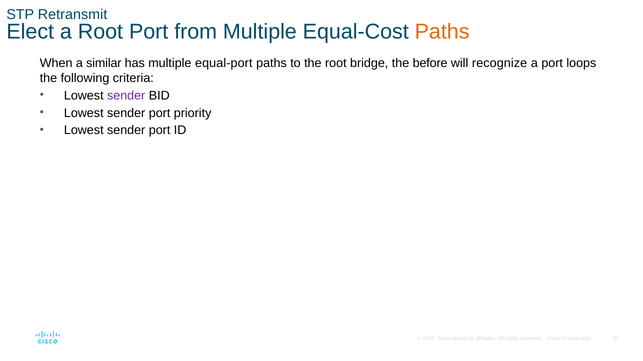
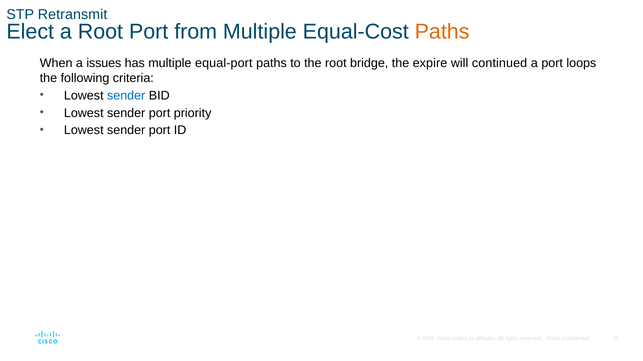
similar: similar -> issues
before: before -> expire
recognize: recognize -> continued
sender at (126, 96) colour: purple -> blue
